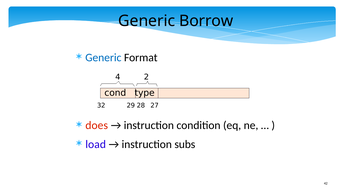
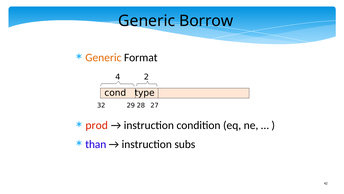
Generic at (103, 57) colour: blue -> orange
does: does -> prod
load: load -> than
